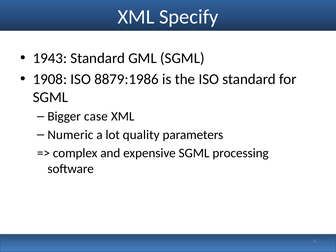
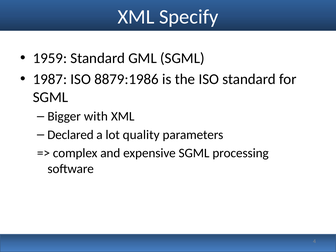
1943: 1943 -> 1959
1908: 1908 -> 1987
case: case -> with
Numeric: Numeric -> Declared
